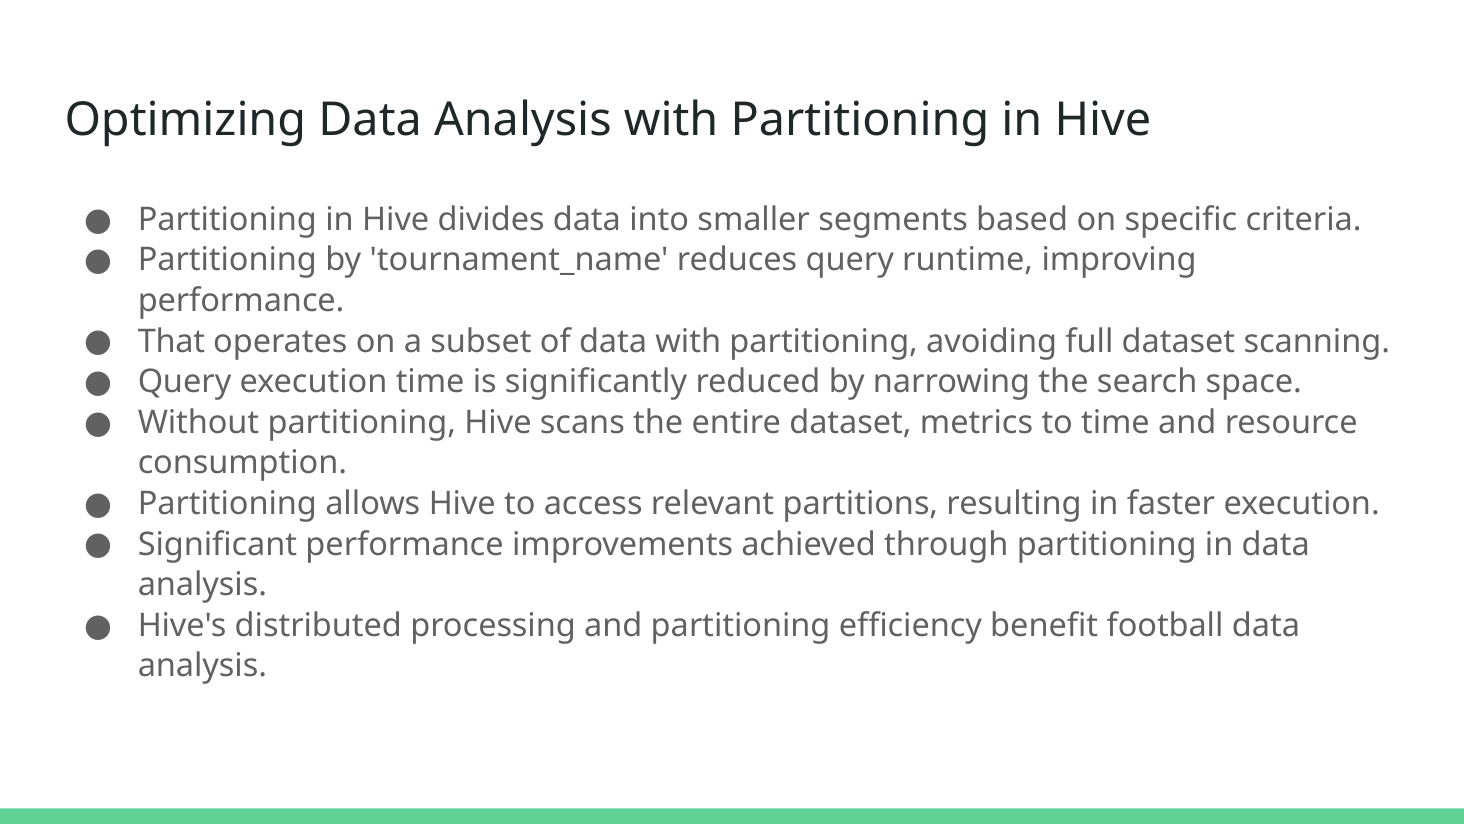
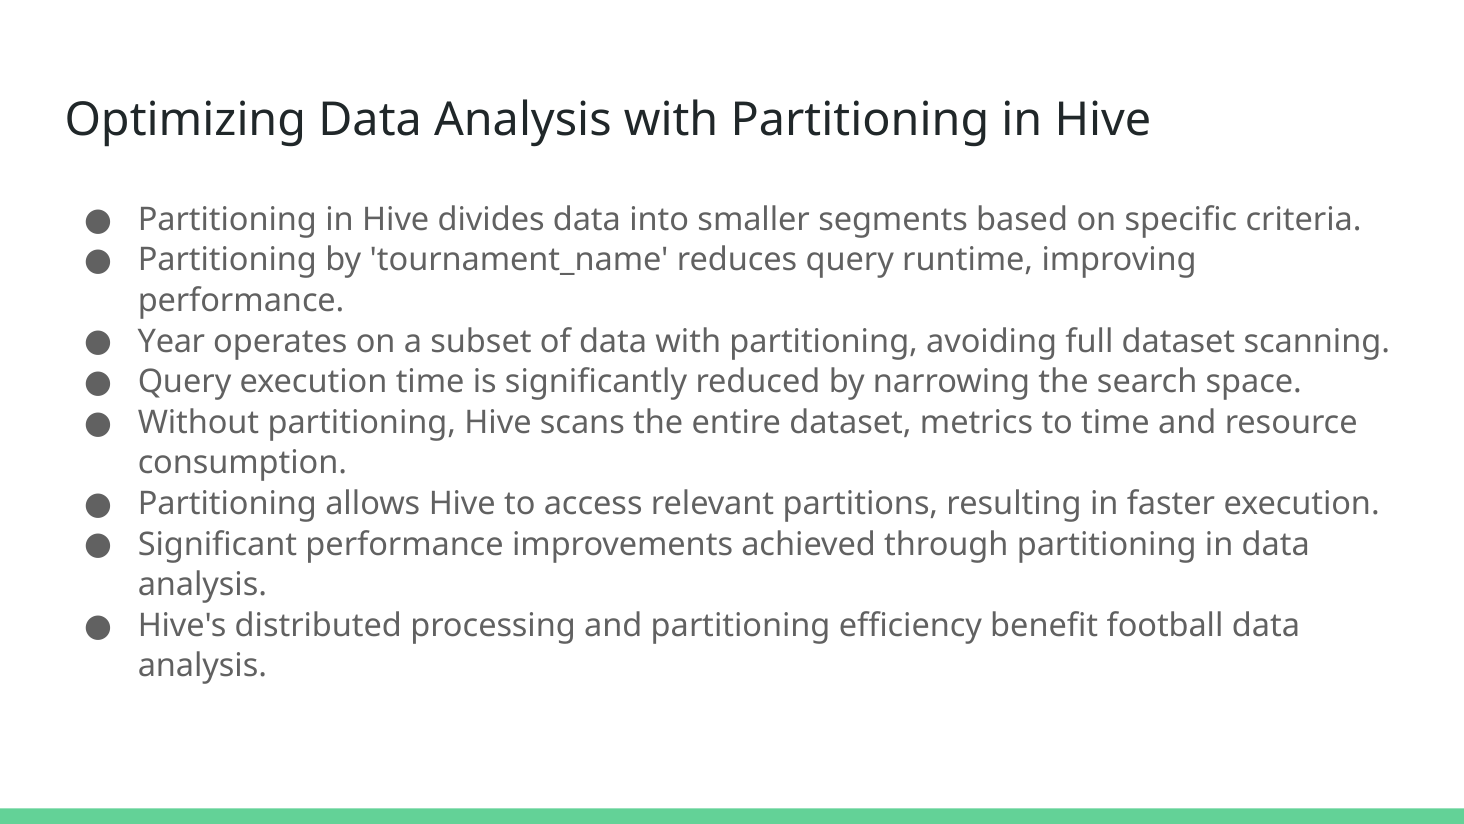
That: That -> Year
